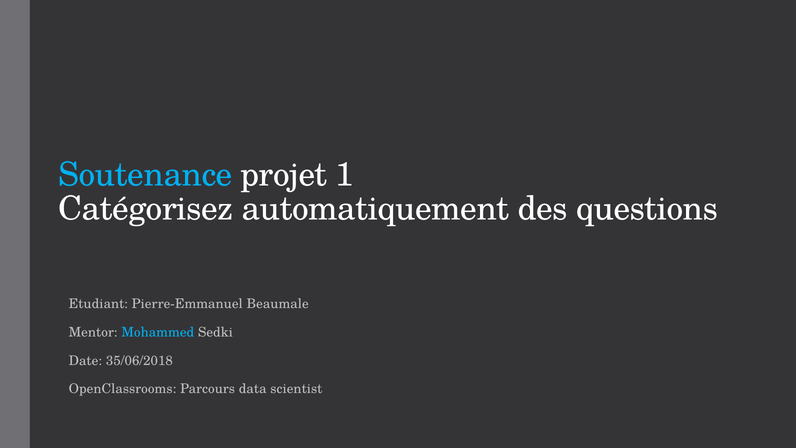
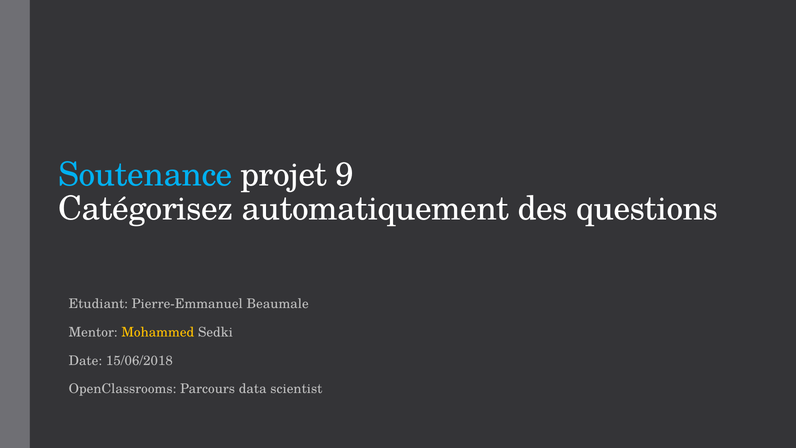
1: 1 -> 9
Mohammed colour: light blue -> yellow
35/06/2018: 35/06/2018 -> 15/06/2018
